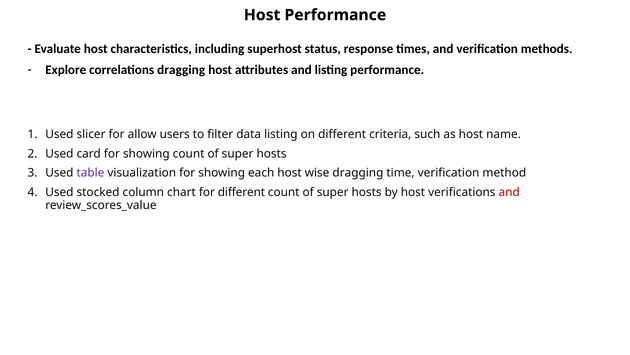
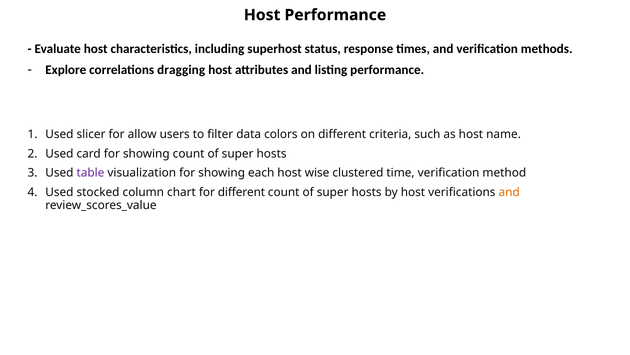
data listing: listing -> colors
wise dragging: dragging -> clustered
and at (509, 192) colour: red -> orange
